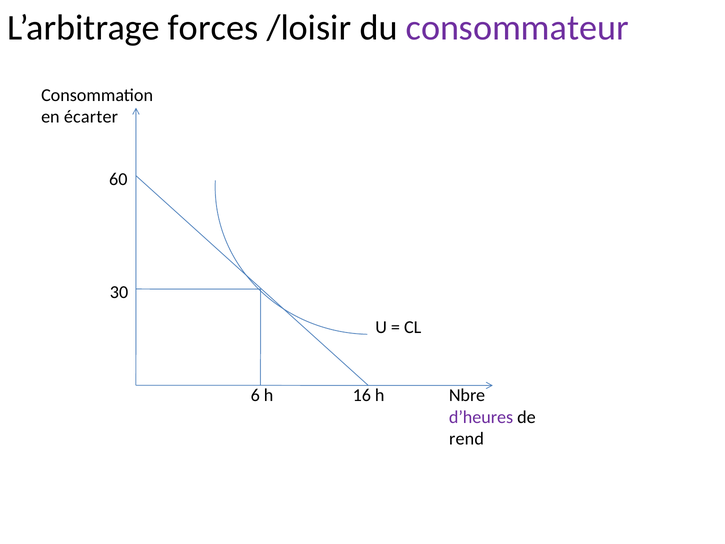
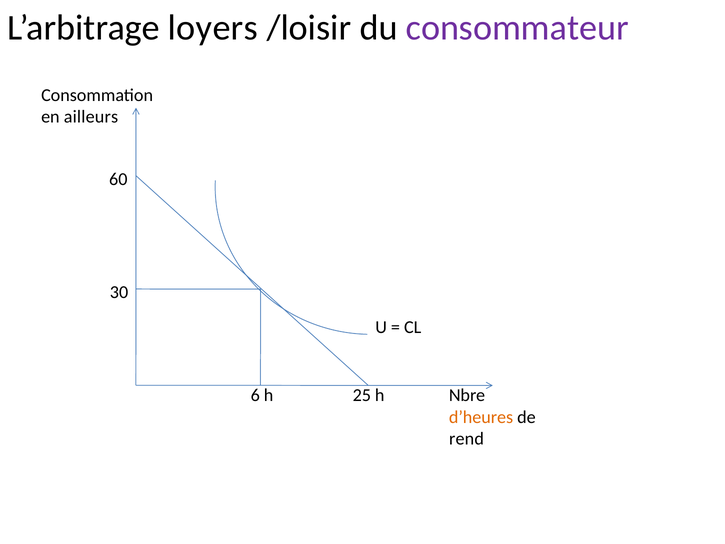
forces: forces -> loyers
écarter: écarter -> ailleurs
16: 16 -> 25
d’heures colour: purple -> orange
